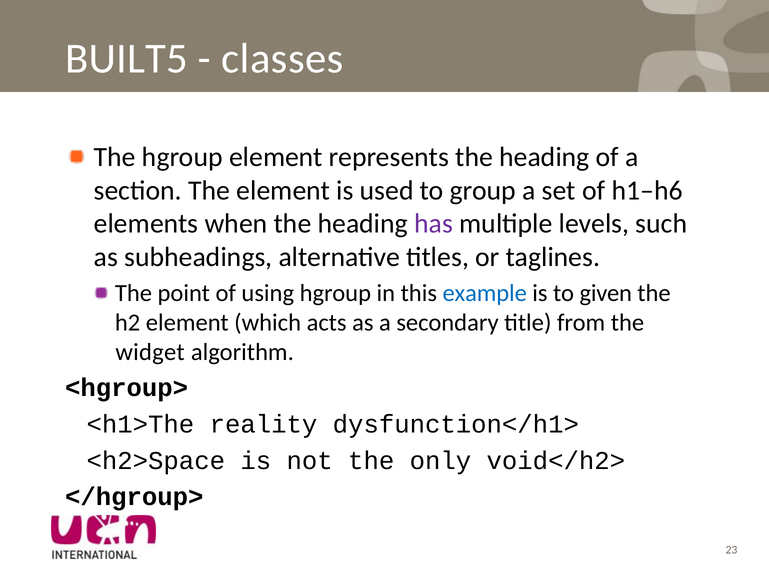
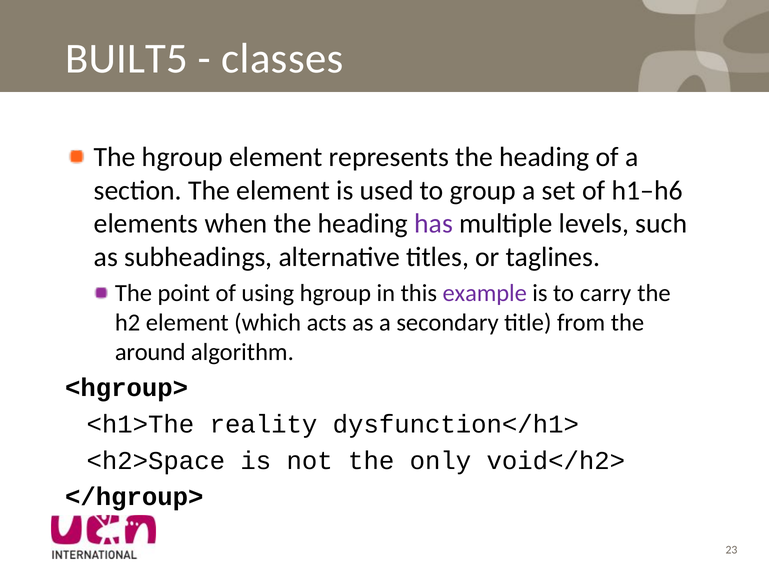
example colour: blue -> purple
given: given -> carry
widget: widget -> around
